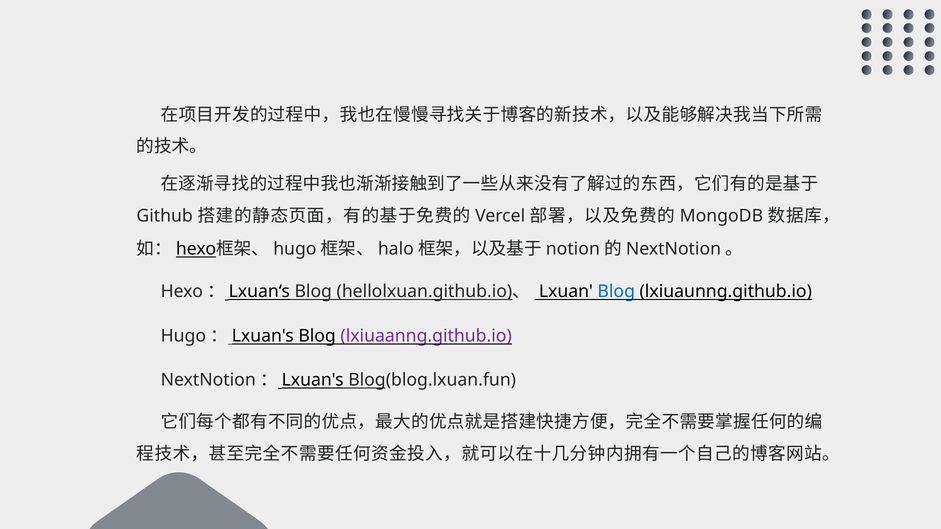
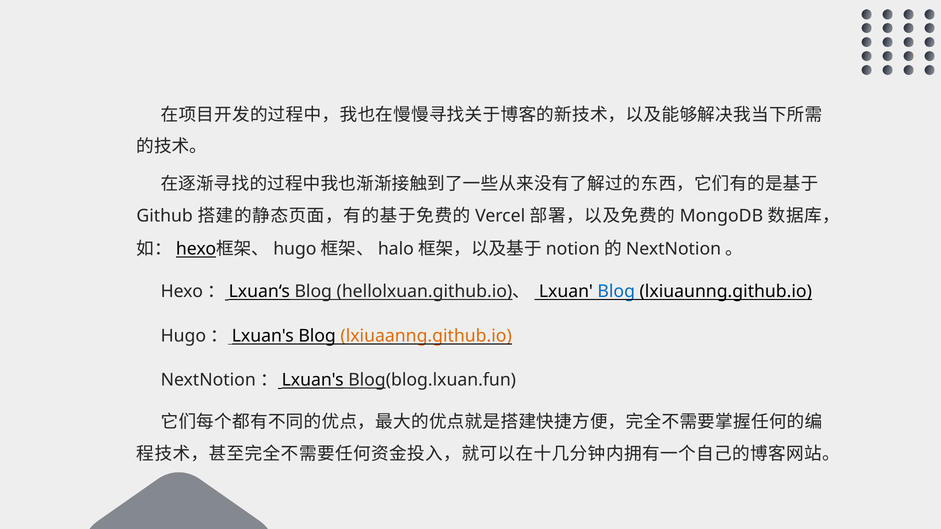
lxiuaanng.github.io colour: purple -> orange
